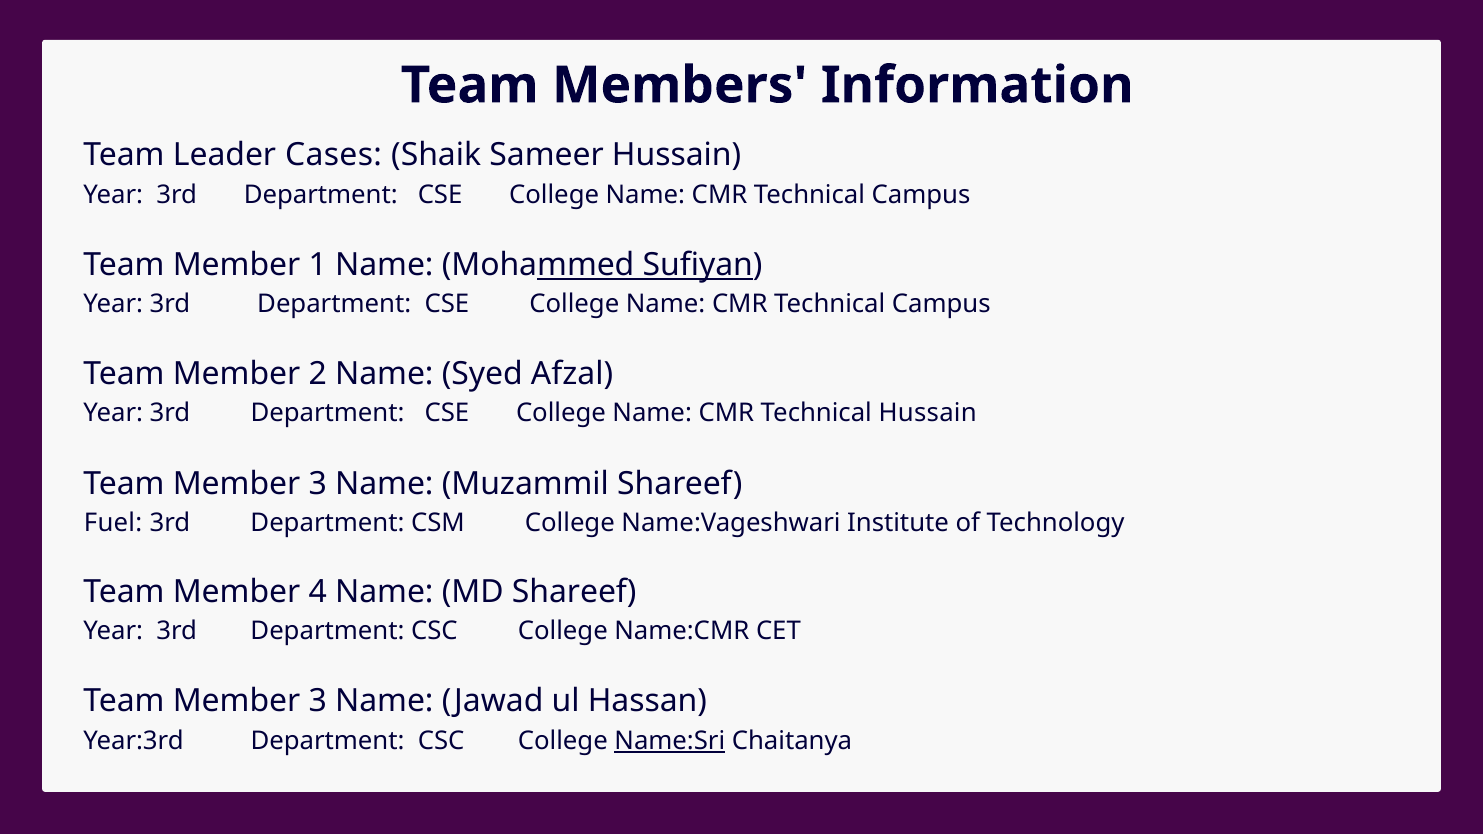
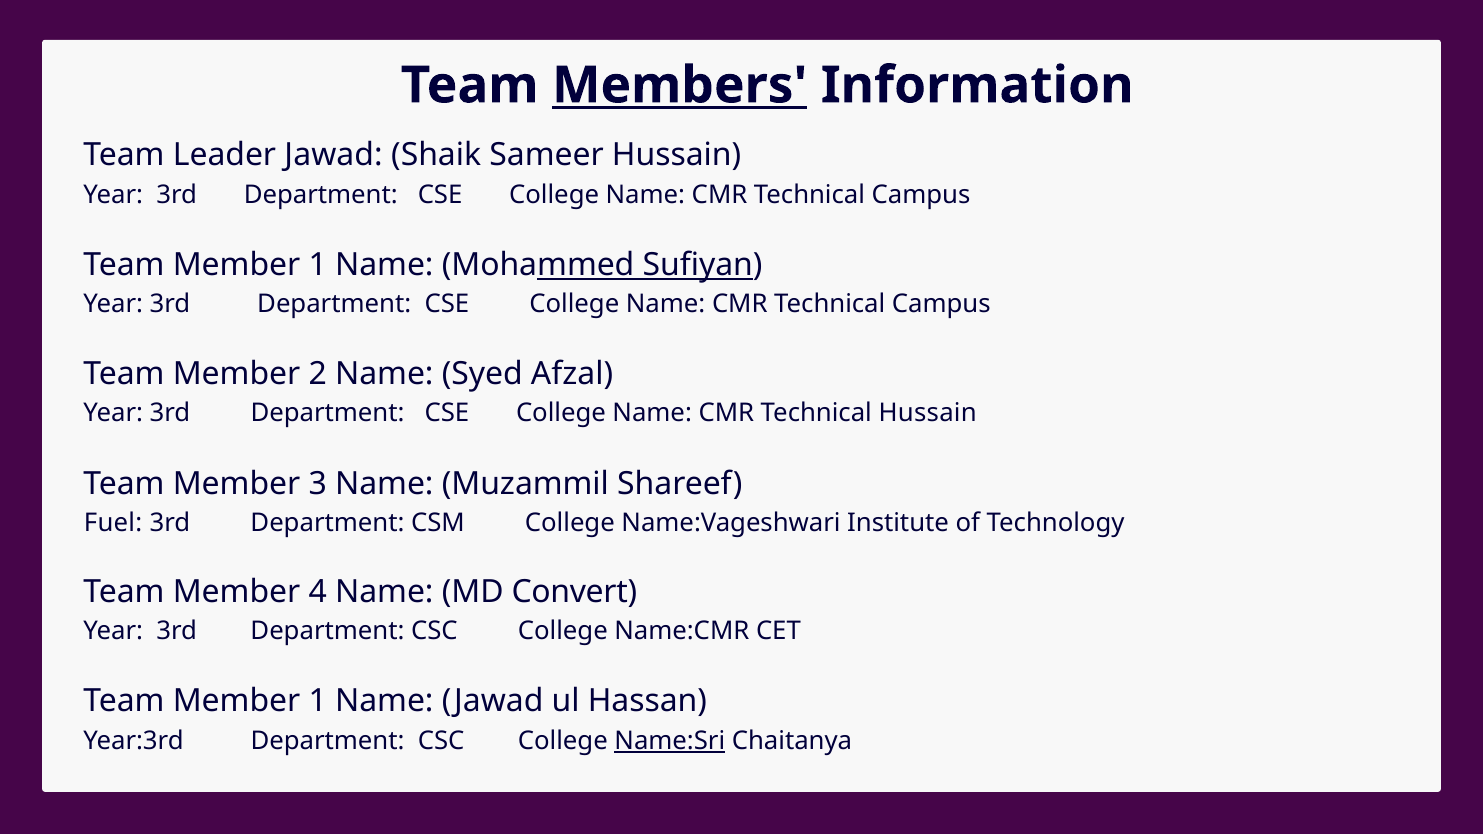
Members underline: none -> present
Leader Cases: Cases -> Jawad
MD Shareef: Shareef -> Convert
3 at (318, 702): 3 -> 1
